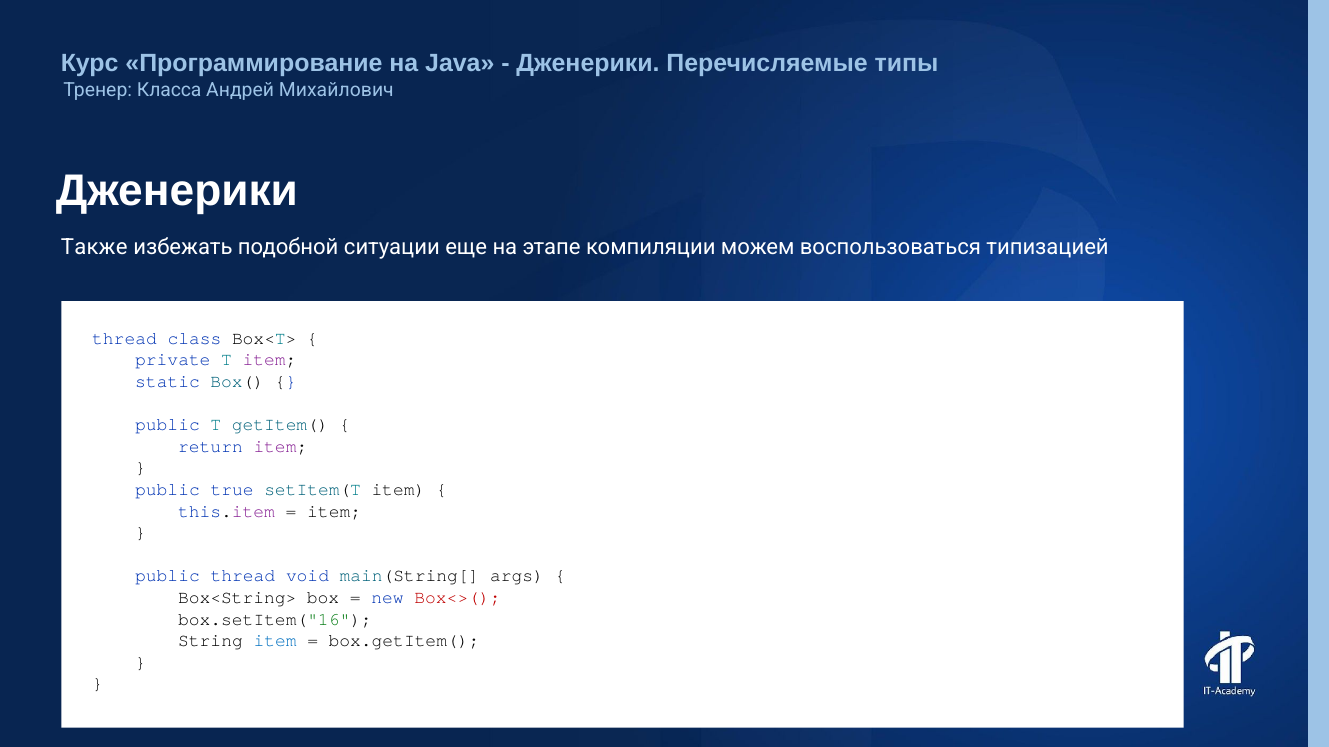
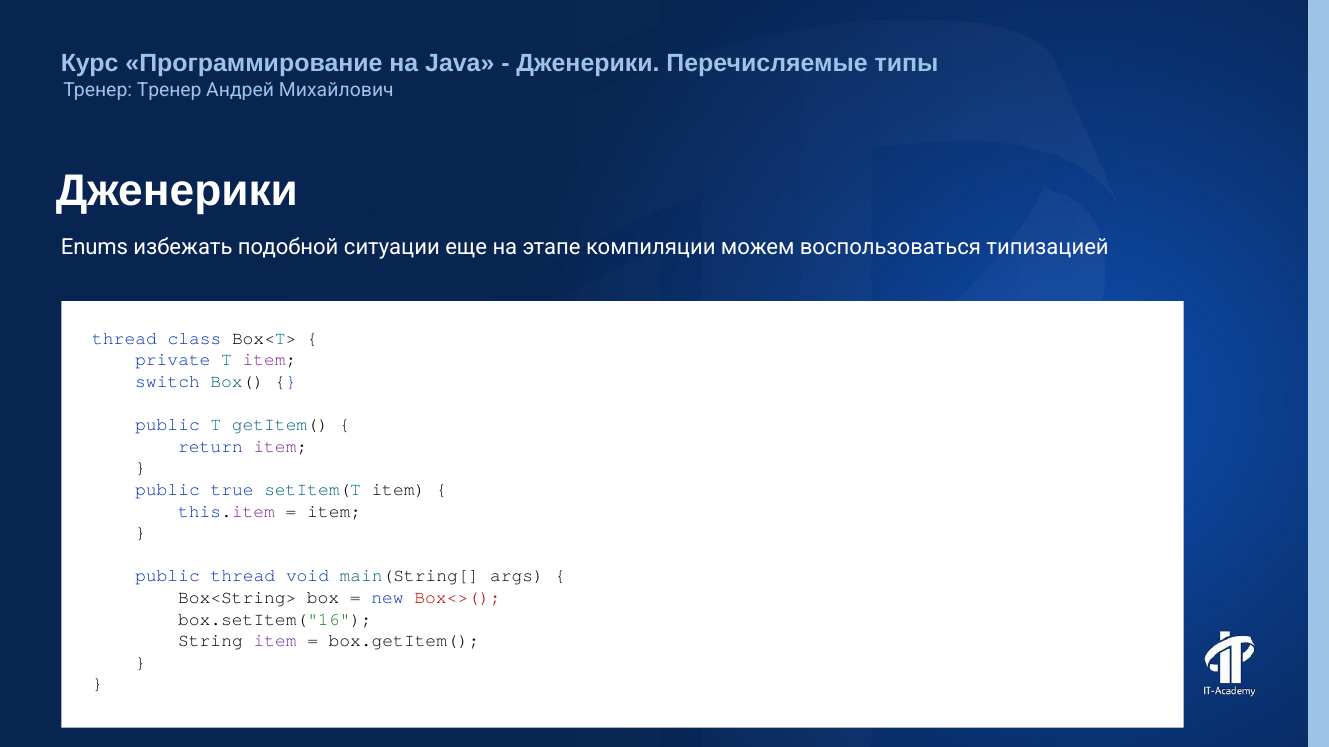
Тренер Класса: Класса -> Тренер
Также: Также -> Enums
static: static -> switch
item at (275, 641) colour: blue -> purple
